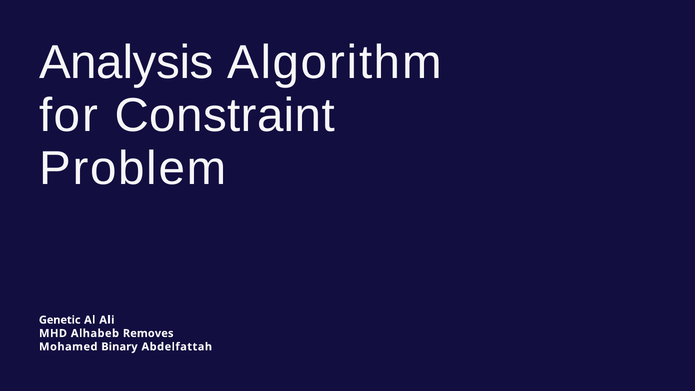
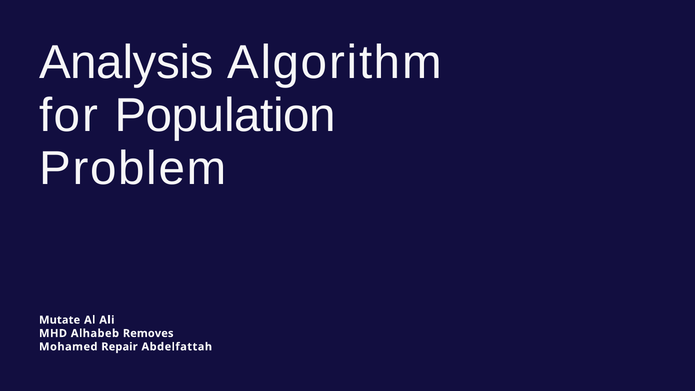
Constraint: Constraint -> Population
Genetic: Genetic -> Mutate
Binary: Binary -> Repair
